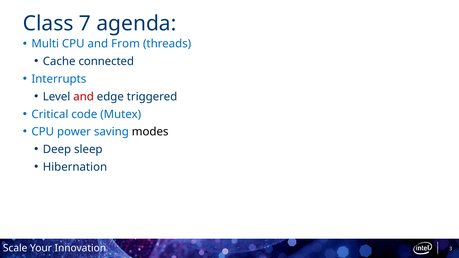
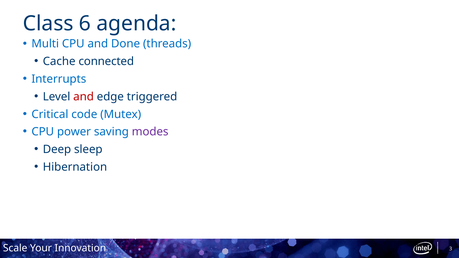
7: 7 -> 6
From: From -> Done
modes colour: black -> purple
